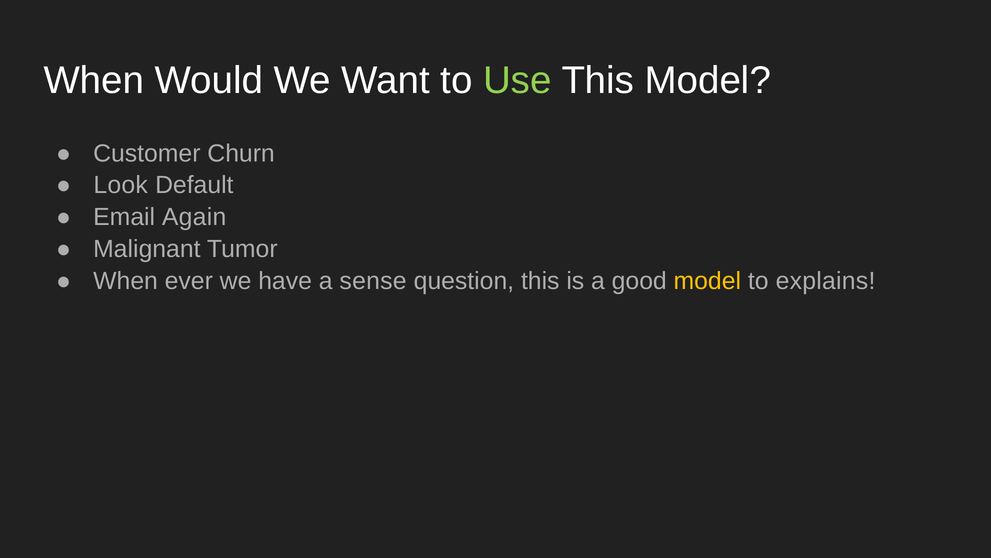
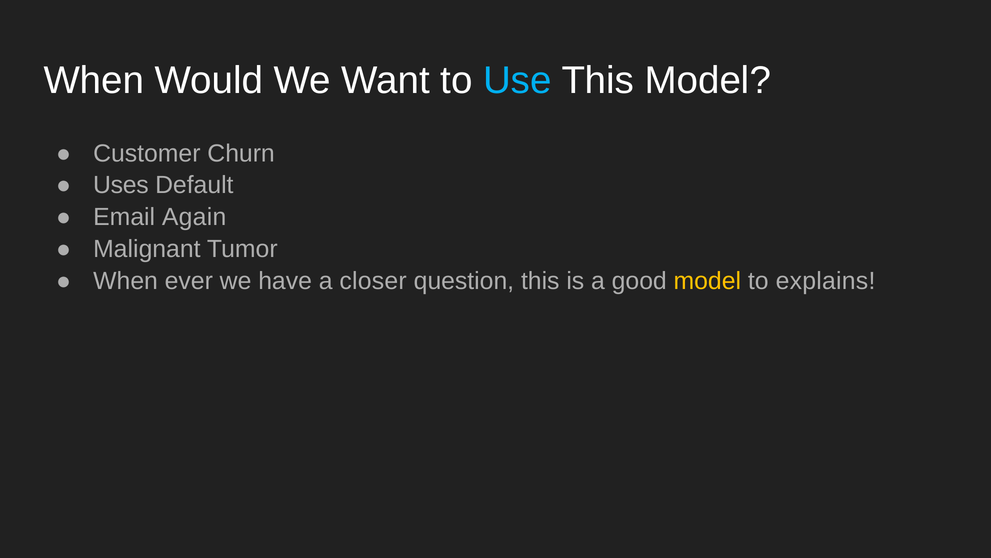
Use colour: light green -> light blue
Look: Look -> Uses
sense: sense -> closer
